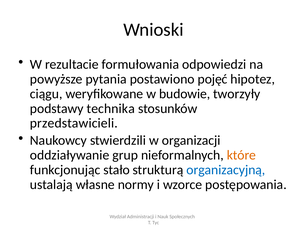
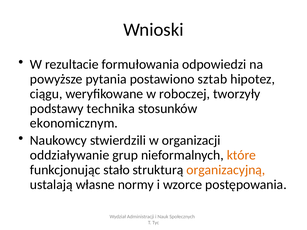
pojęć: pojęć -> sztab
budowie: budowie -> roboczej
przedstawicieli: przedstawicieli -> ekonomicznym
organizacyjną colour: blue -> orange
